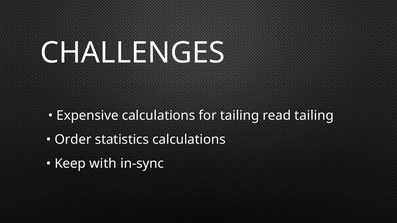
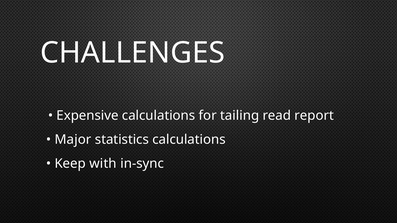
read tailing: tailing -> report
Order: Order -> Major
